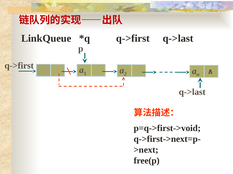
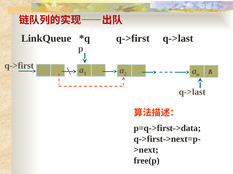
p=q->first->void: p=q->first->void -> p=q->first->data
